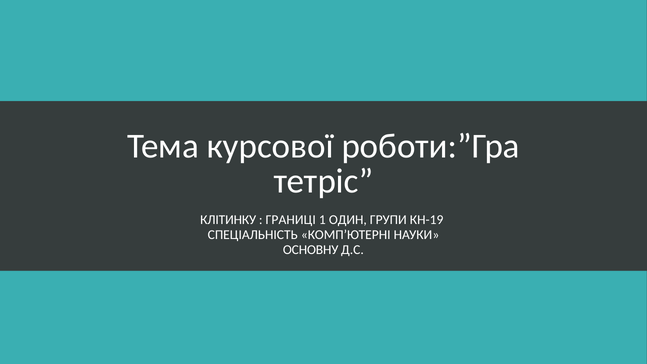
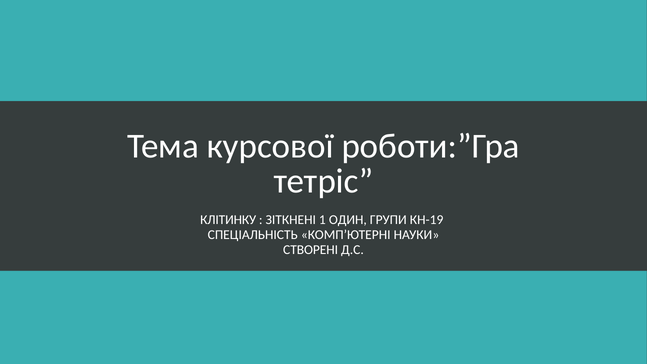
ГРАНИЦІ: ГРАНИЦІ -> ЗІТКНЕНІ
ОСНОВНУ: ОСНОВНУ -> СТВОРЕНІ
